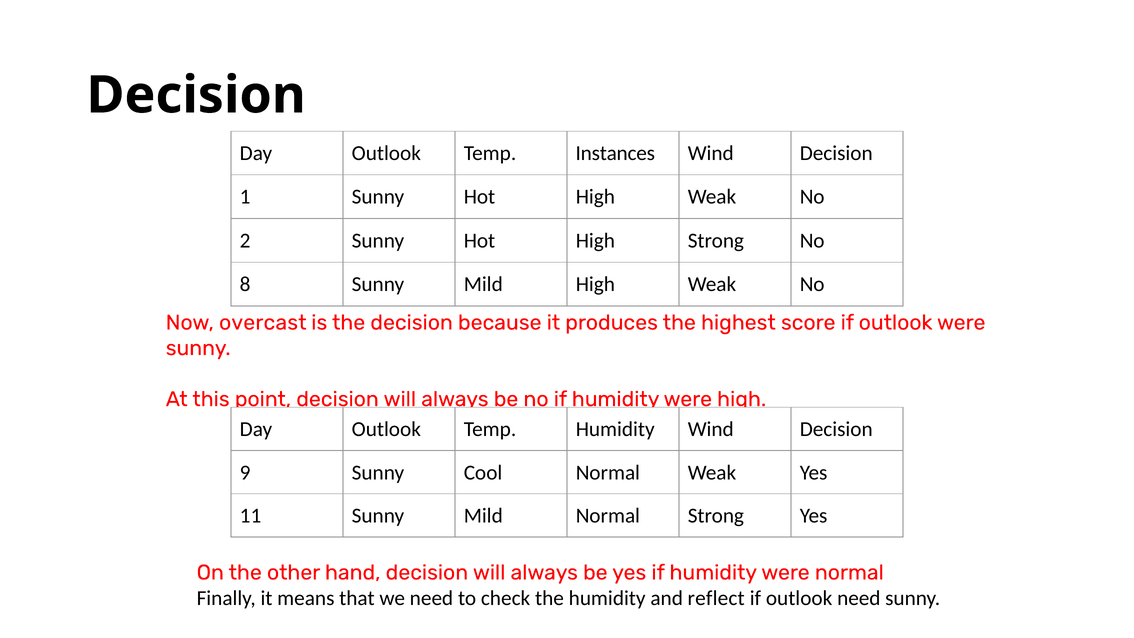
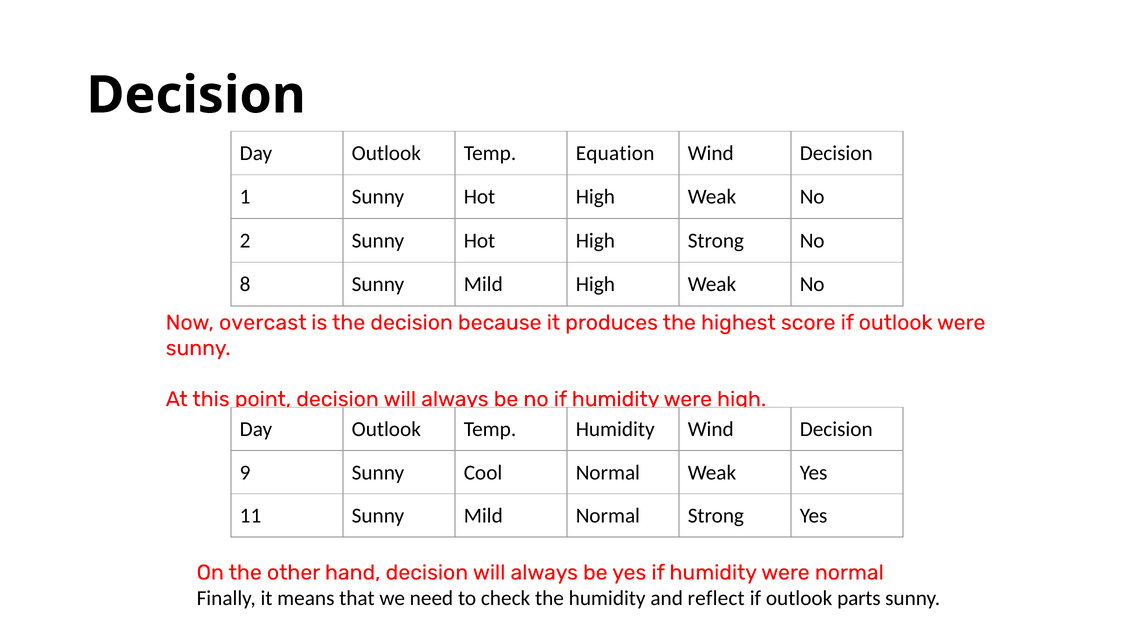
Instances: Instances -> Equation
outlook need: need -> parts
